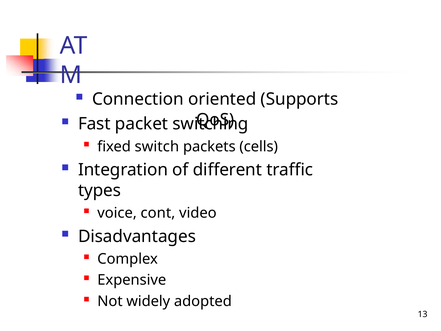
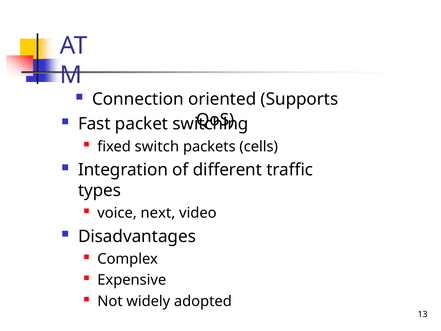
cont: cont -> next
